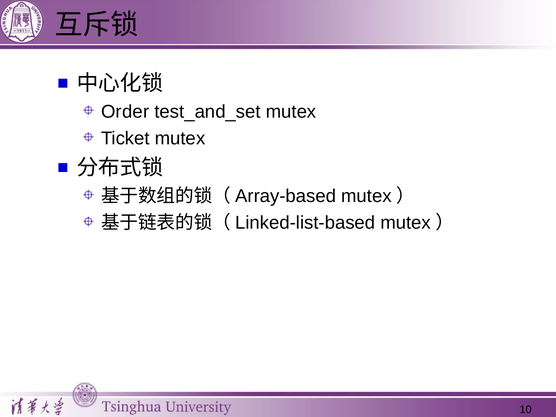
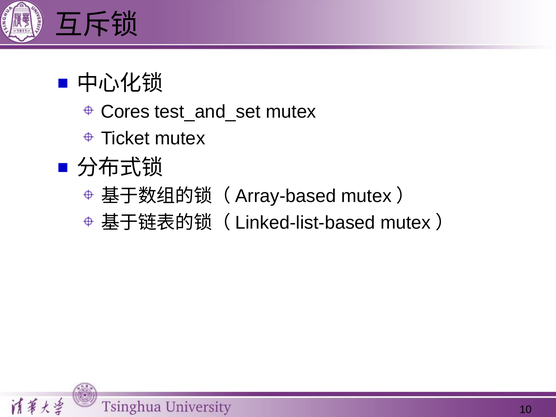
Order: Order -> Cores
